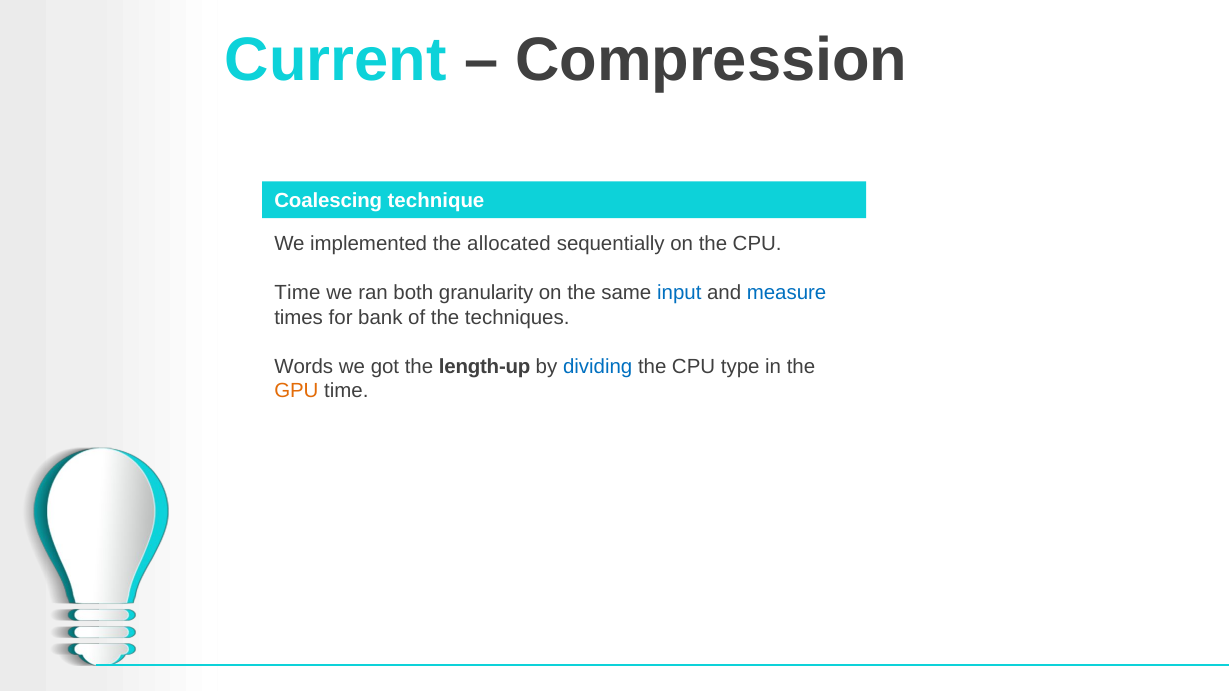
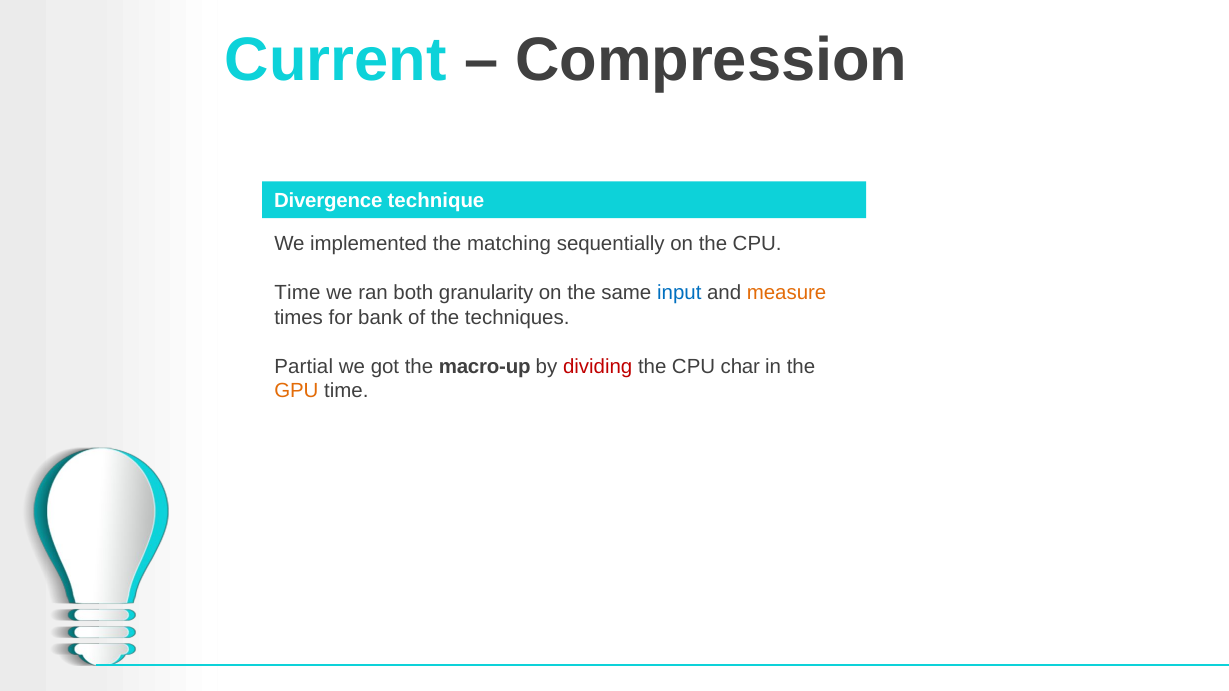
Coalescing: Coalescing -> Divergence
allocated: allocated -> matching
measure colour: blue -> orange
Words: Words -> Partial
length-up: length-up -> macro-up
dividing colour: blue -> red
type: type -> char
